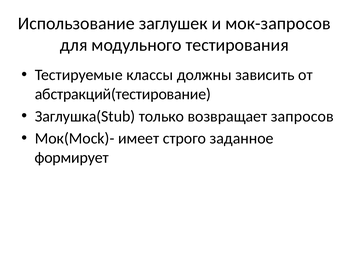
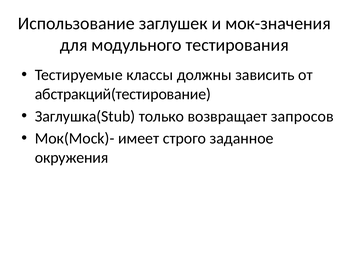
мок-запросов: мок-запросов -> мок-значения
формирует: формирует -> окружения
